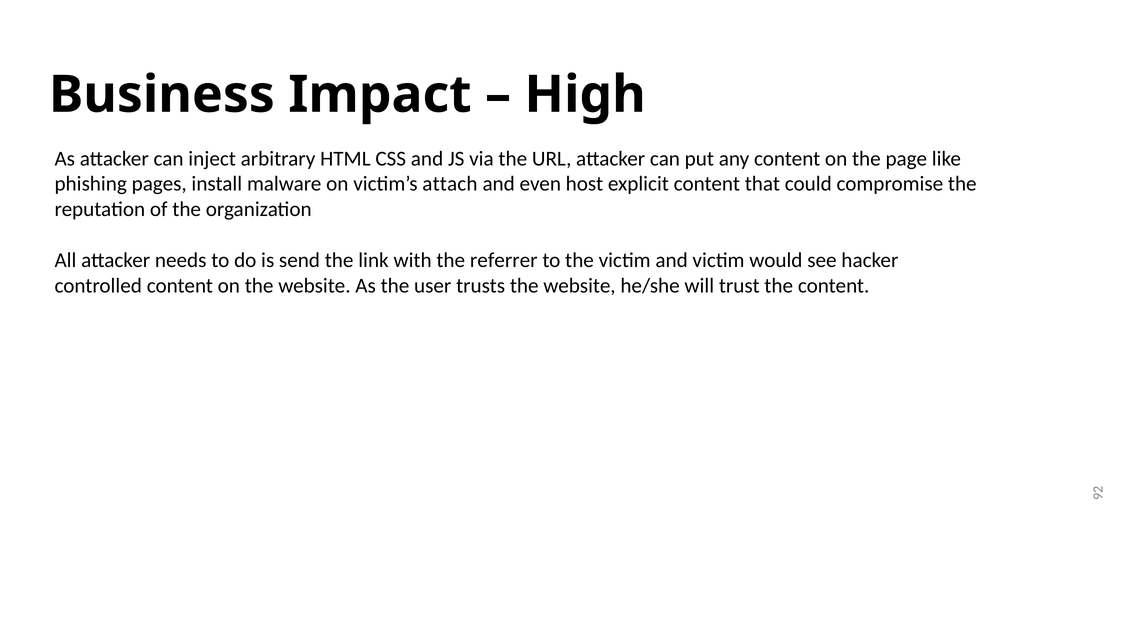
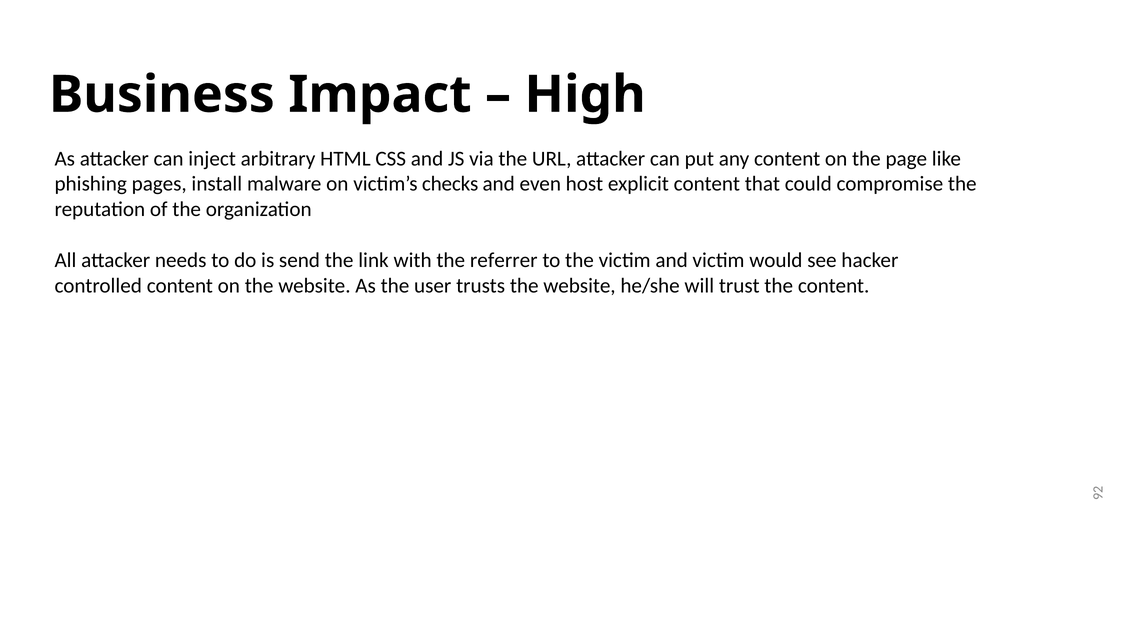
attach: attach -> checks
